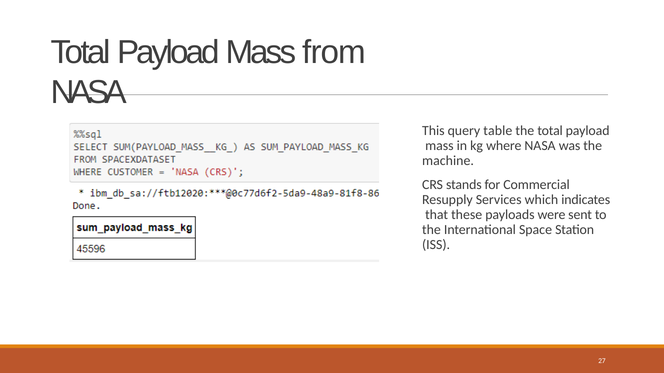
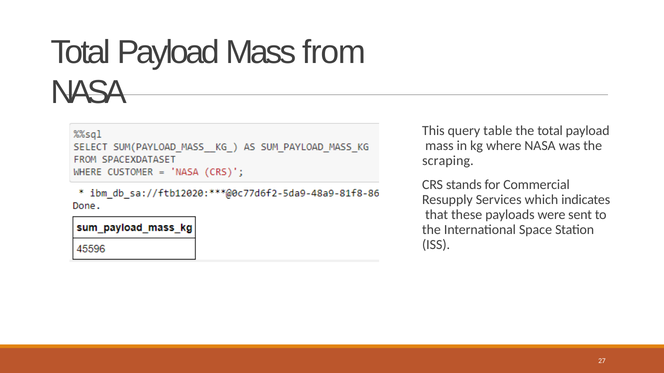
machine: machine -> scraping
